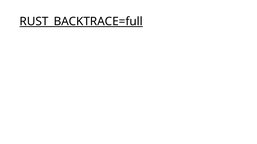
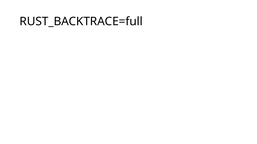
RUST_BACKTRACE=full underline: present -> none
